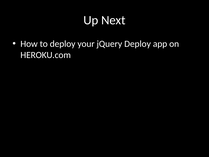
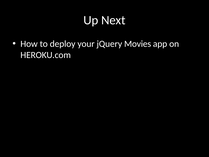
jQuery Deploy: Deploy -> Movies
